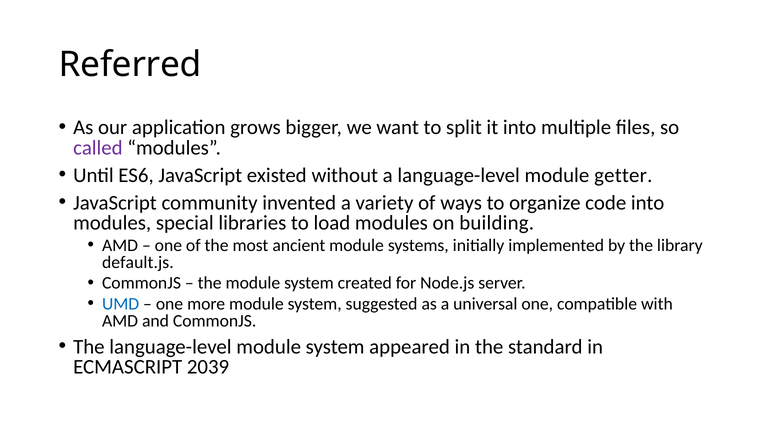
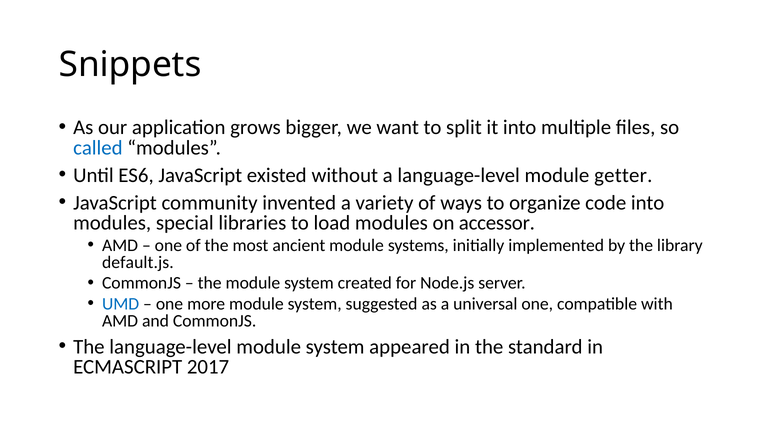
Referred: Referred -> Snippets
called colour: purple -> blue
building: building -> accessor
2039: 2039 -> 2017
